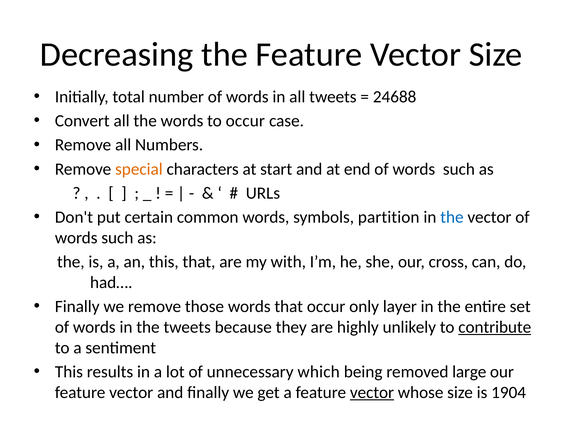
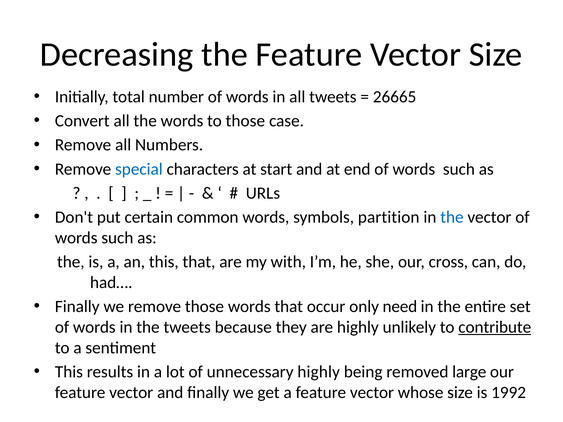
24688: 24688 -> 26665
to occur: occur -> those
special colour: orange -> blue
layer: layer -> need
unnecessary which: which -> highly
vector at (372, 393) underline: present -> none
1904: 1904 -> 1992
